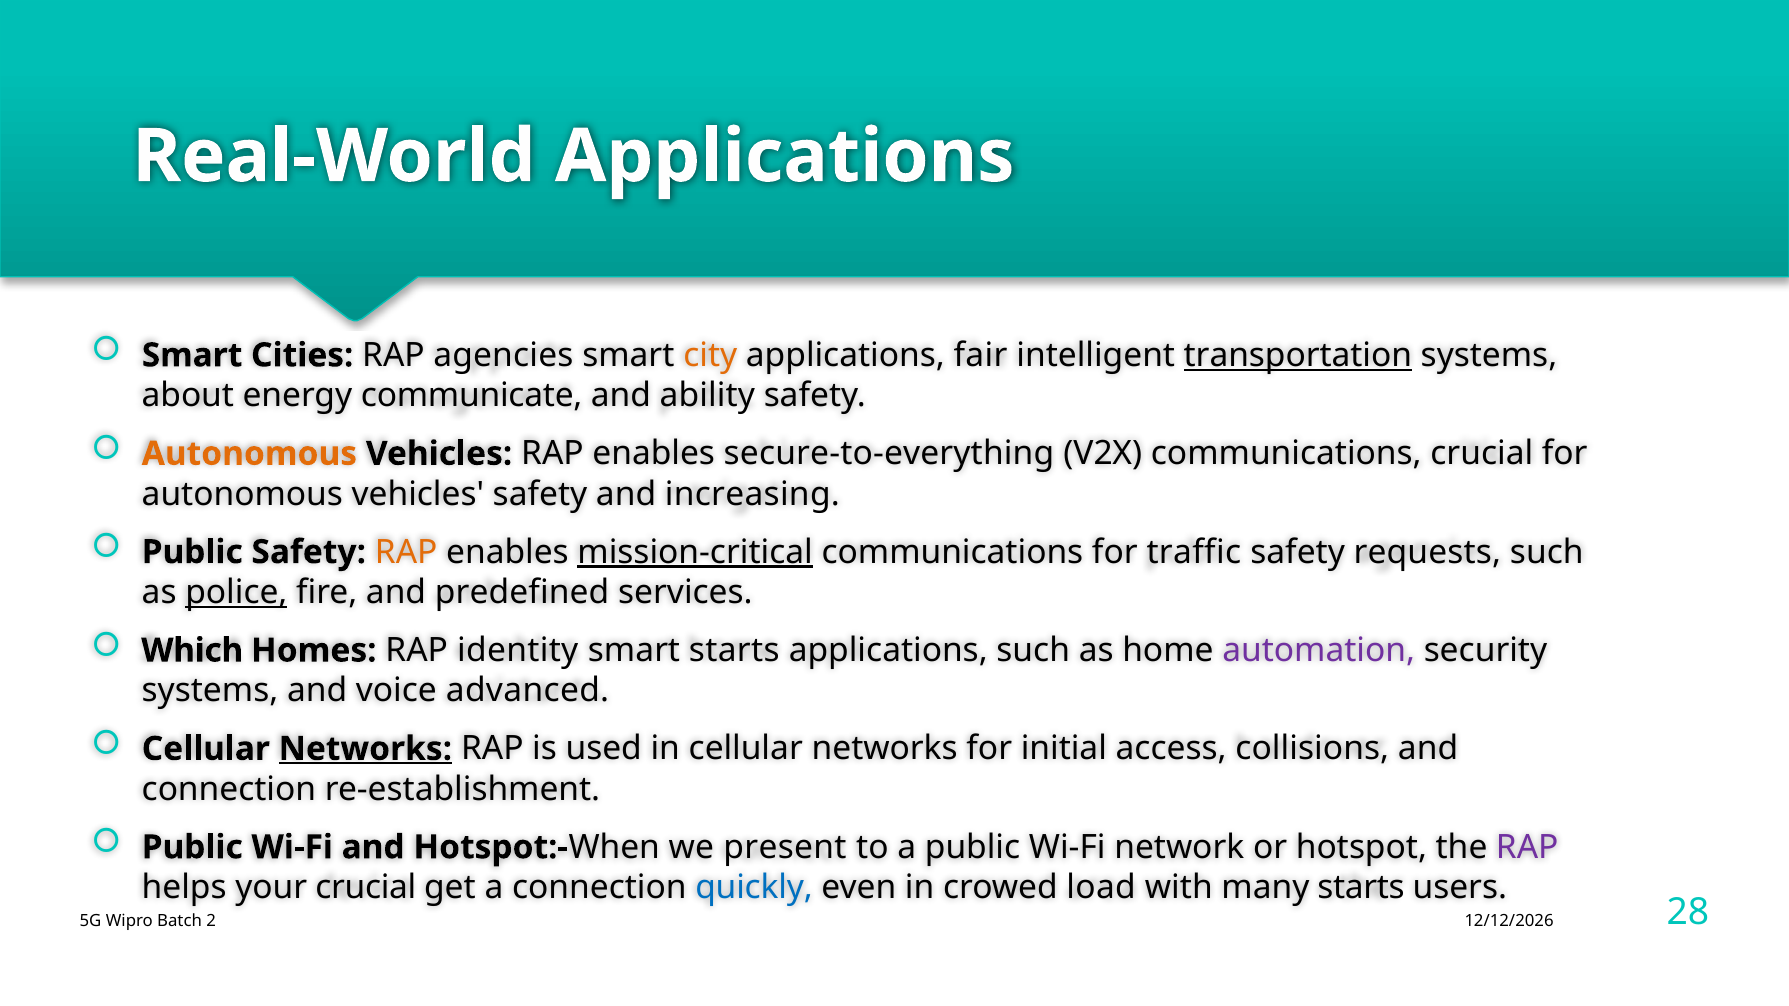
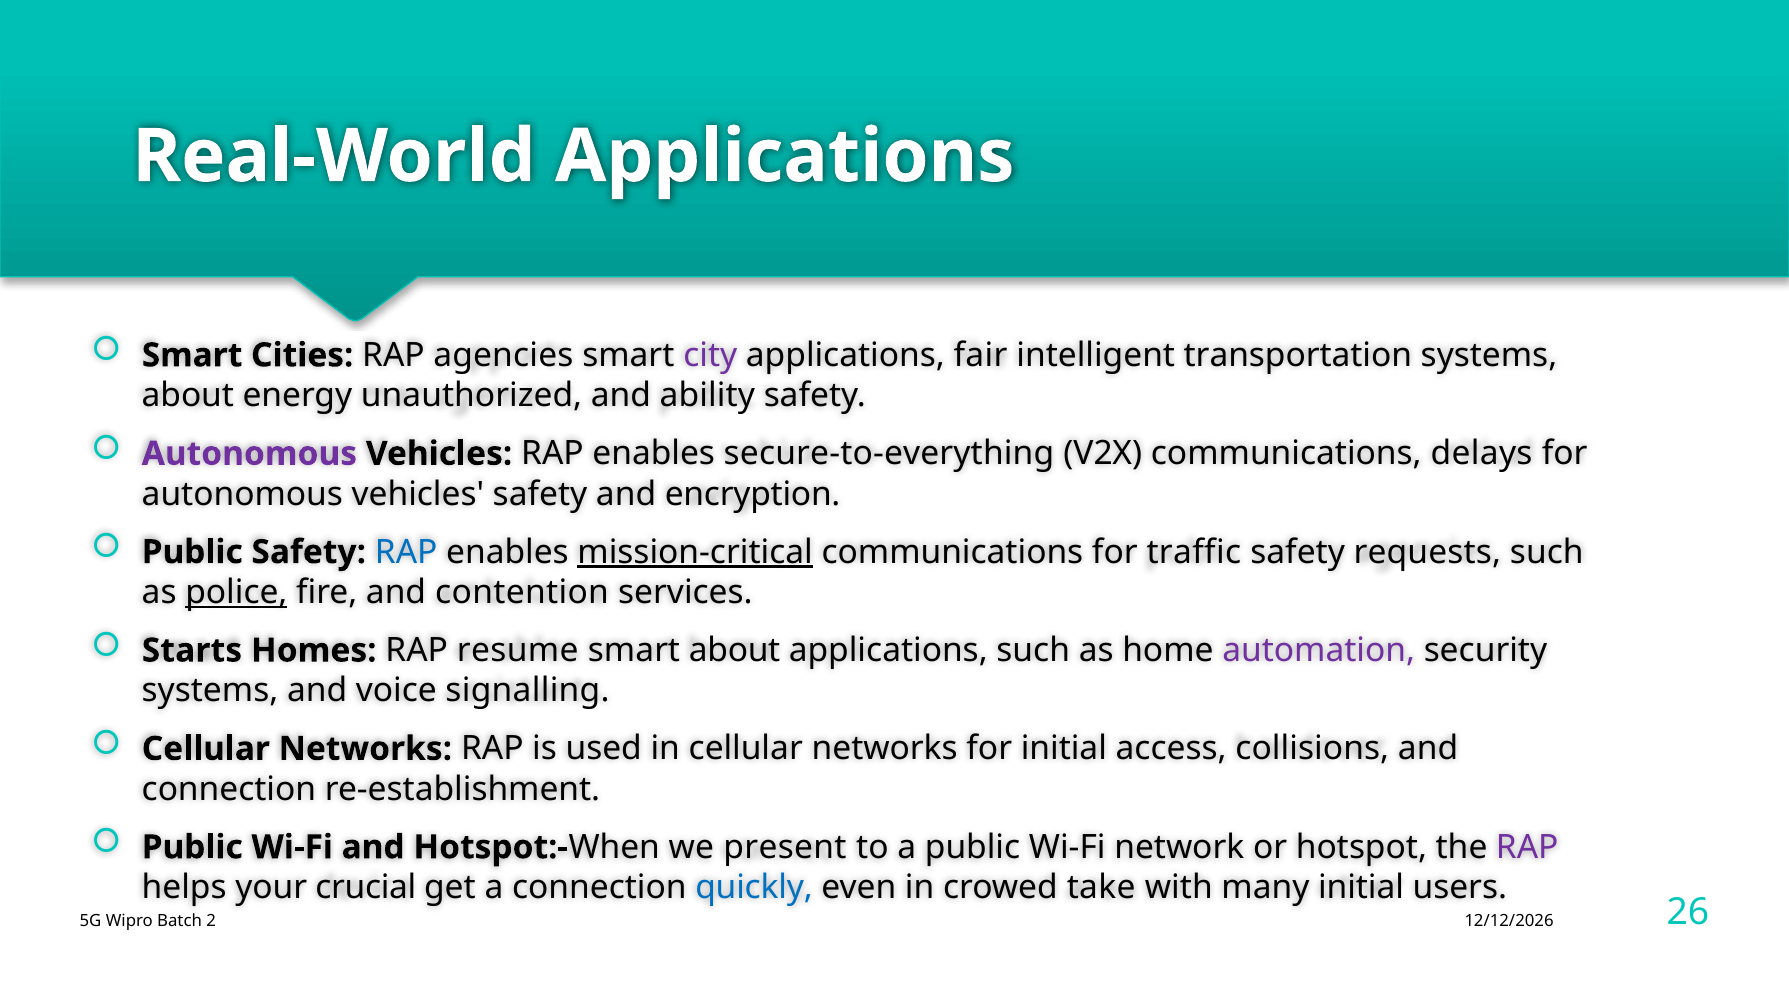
city colour: orange -> purple
transportation underline: present -> none
communicate: communicate -> unauthorized
Autonomous at (249, 454) colour: orange -> purple
communications crucial: crucial -> delays
increasing: increasing -> encryption
RAP at (406, 552) colour: orange -> blue
predefined: predefined -> contention
Which: Which -> Starts
identity: identity -> resume
smart starts: starts -> about
advanced: advanced -> signalling
Networks at (365, 749) underline: present -> none
load: load -> take
many starts: starts -> initial
28: 28 -> 26
